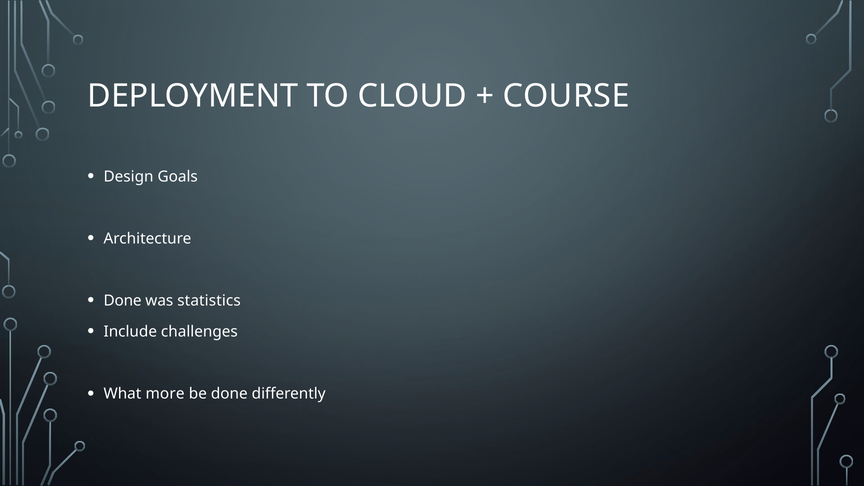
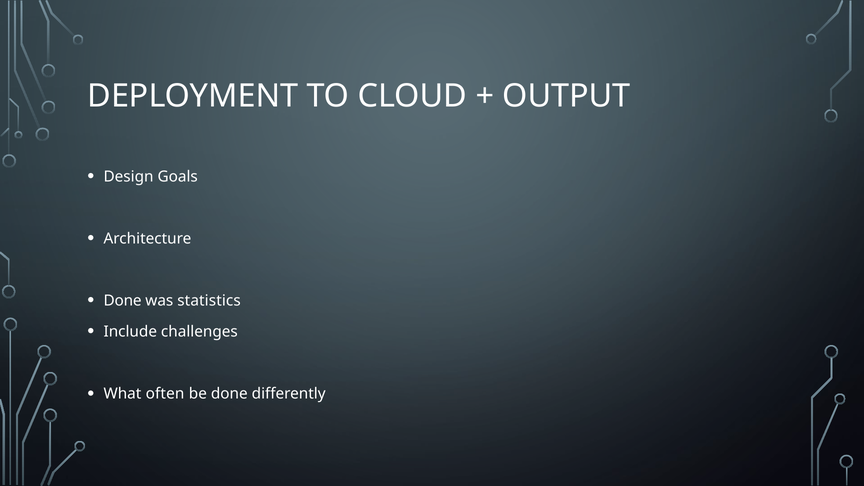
COURSE: COURSE -> OUTPUT
more: more -> often
